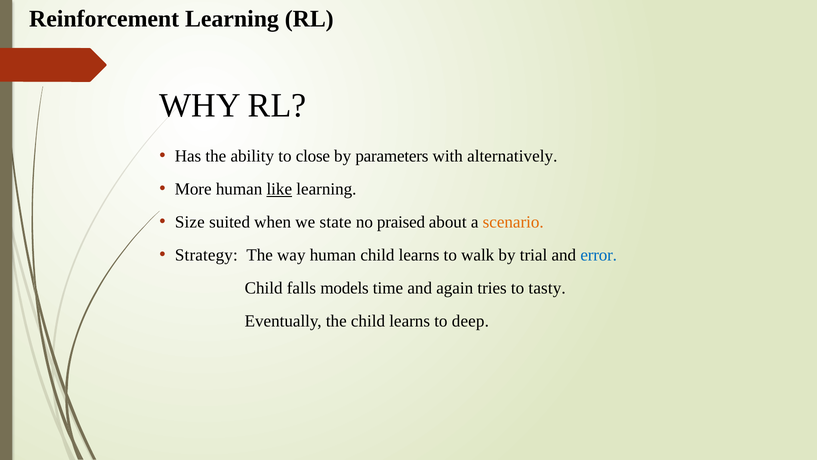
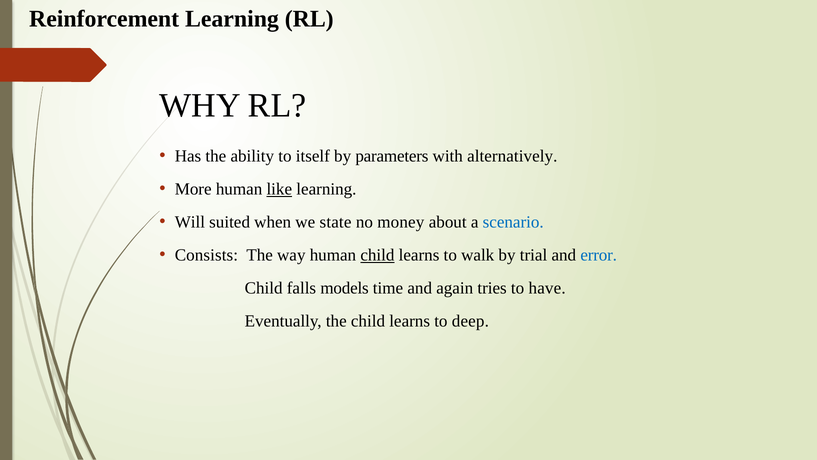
close: close -> itself
Size: Size -> Will
praised: praised -> money
scenario colour: orange -> blue
Strategy: Strategy -> Consists
child at (377, 255) underline: none -> present
tasty: tasty -> have
